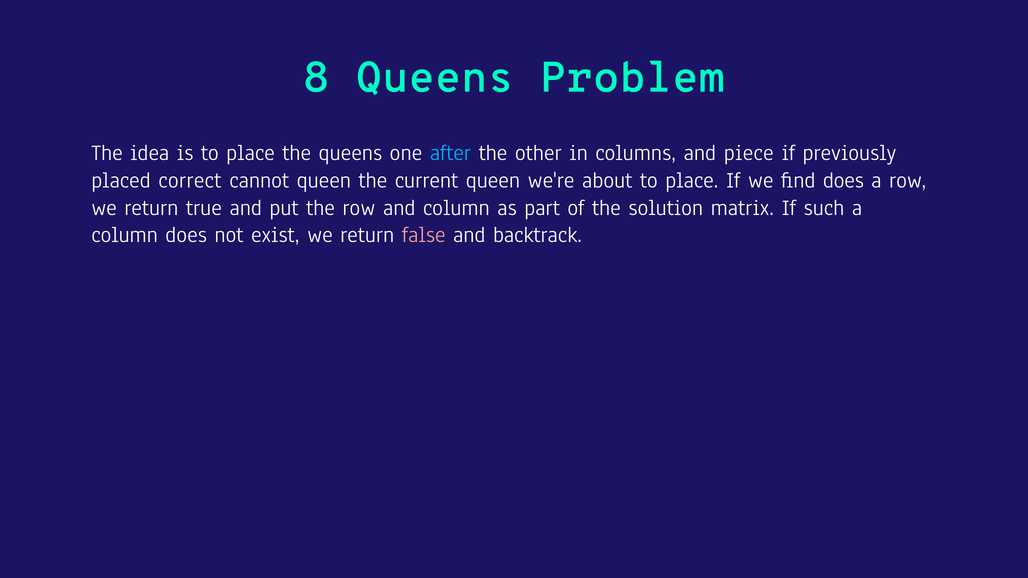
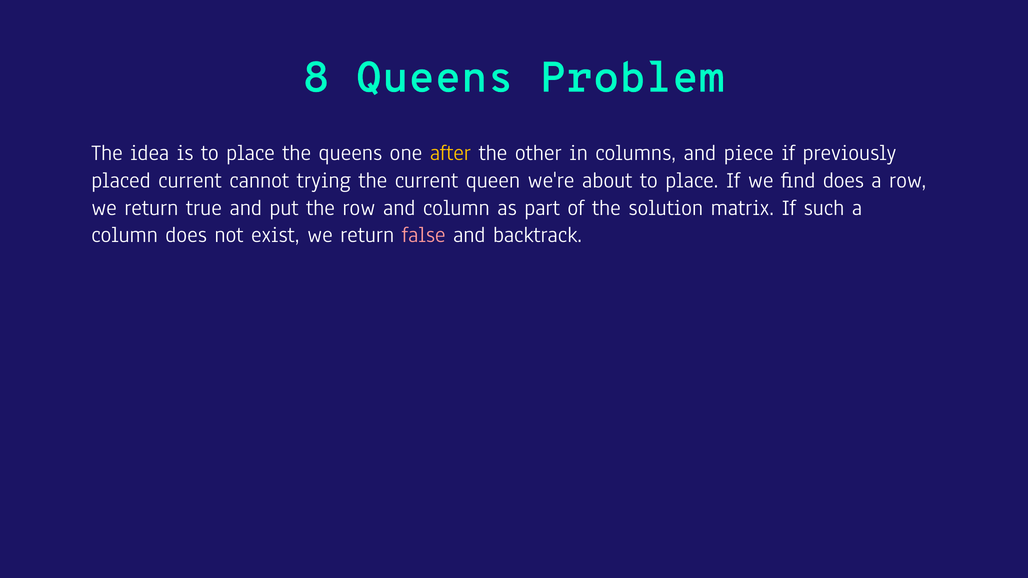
after colour: light blue -> yellow
placed correct: correct -> current
cannot queen: queen -> trying
